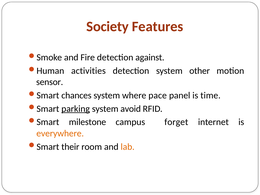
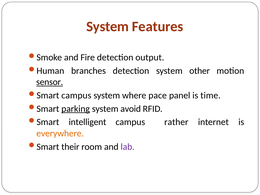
Society at (108, 27): Society -> System
against: against -> output
activities: activities -> branches
sensor underline: none -> present
chances at (76, 95): chances -> campus
milestone: milestone -> intelligent
forget: forget -> rather
lab colour: orange -> purple
